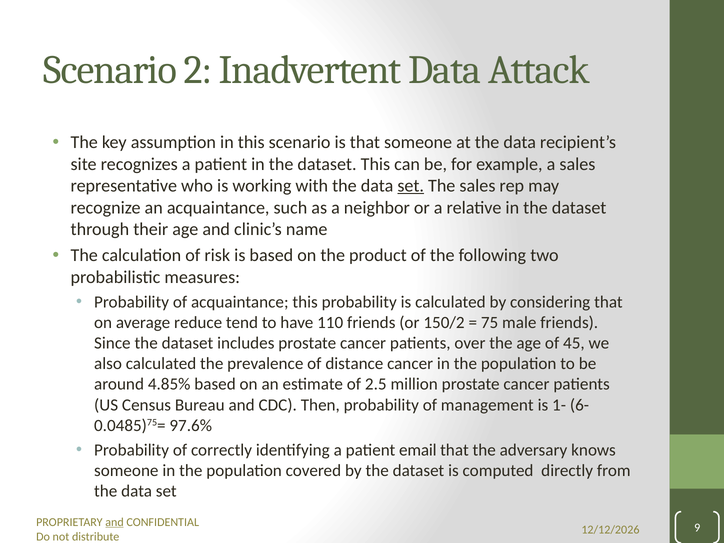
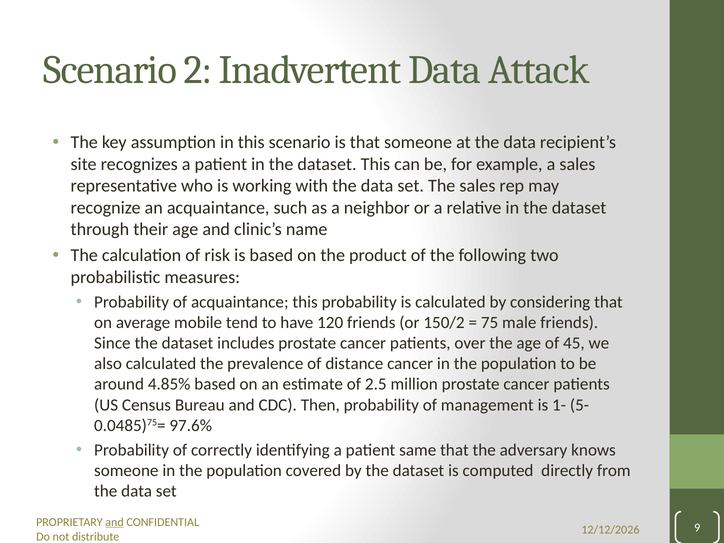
set at (411, 186) underline: present -> none
reduce: reduce -> mobile
110: 110 -> 120
6-: 6- -> 5-
email: email -> same
